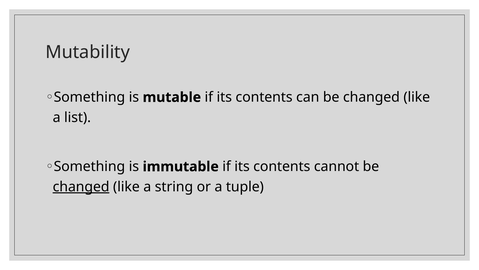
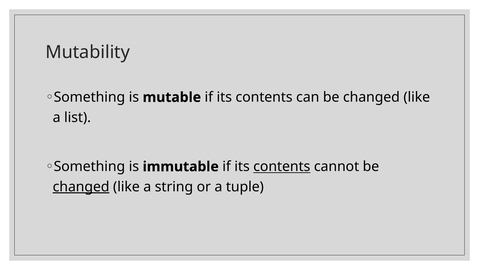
contents at (282, 166) underline: none -> present
